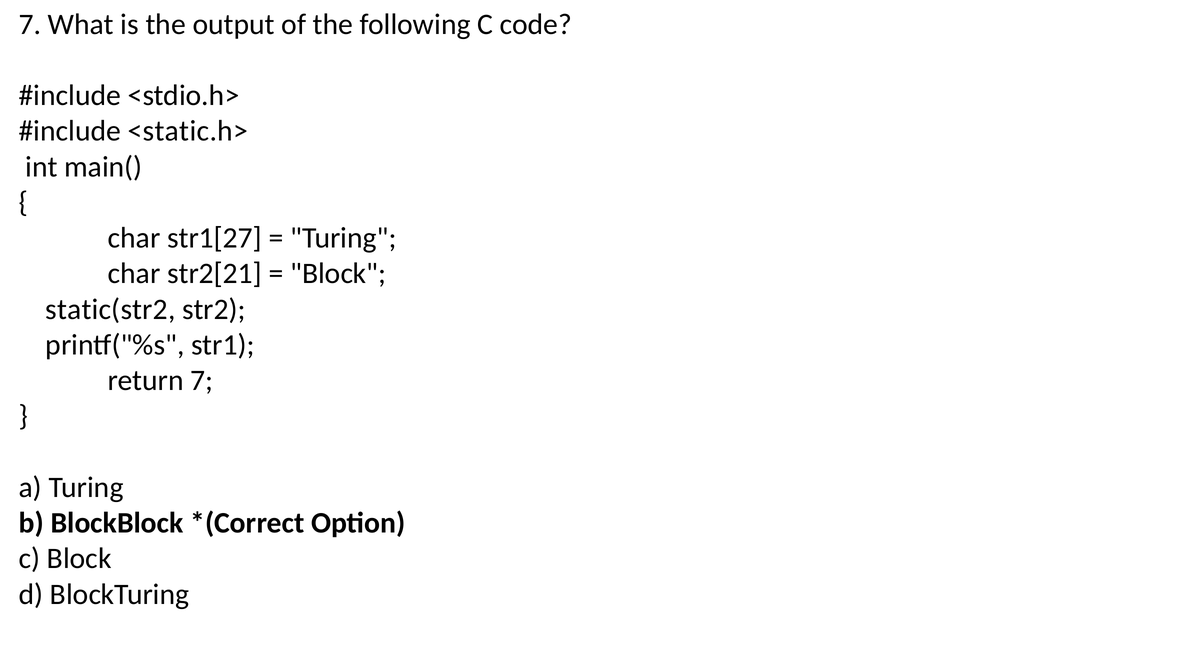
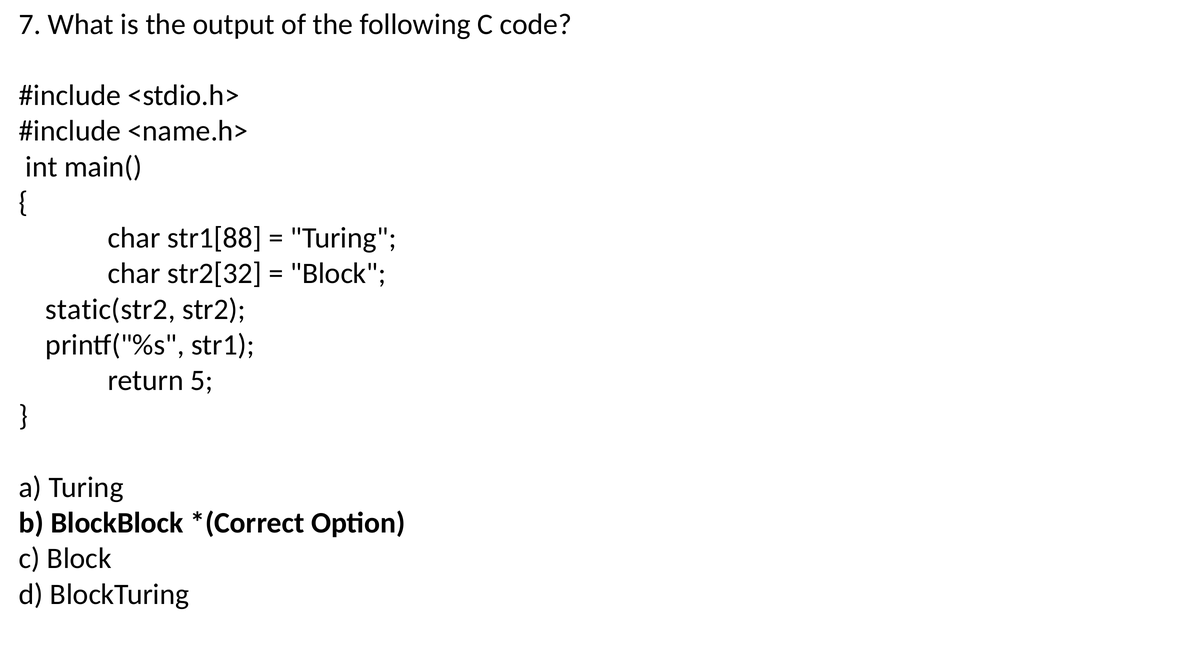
<static.h>: <static.h> -> <name.h>
str1[27: str1[27 -> str1[88
str2[21: str2[21 -> str2[32
return 7: 7 -> 5
